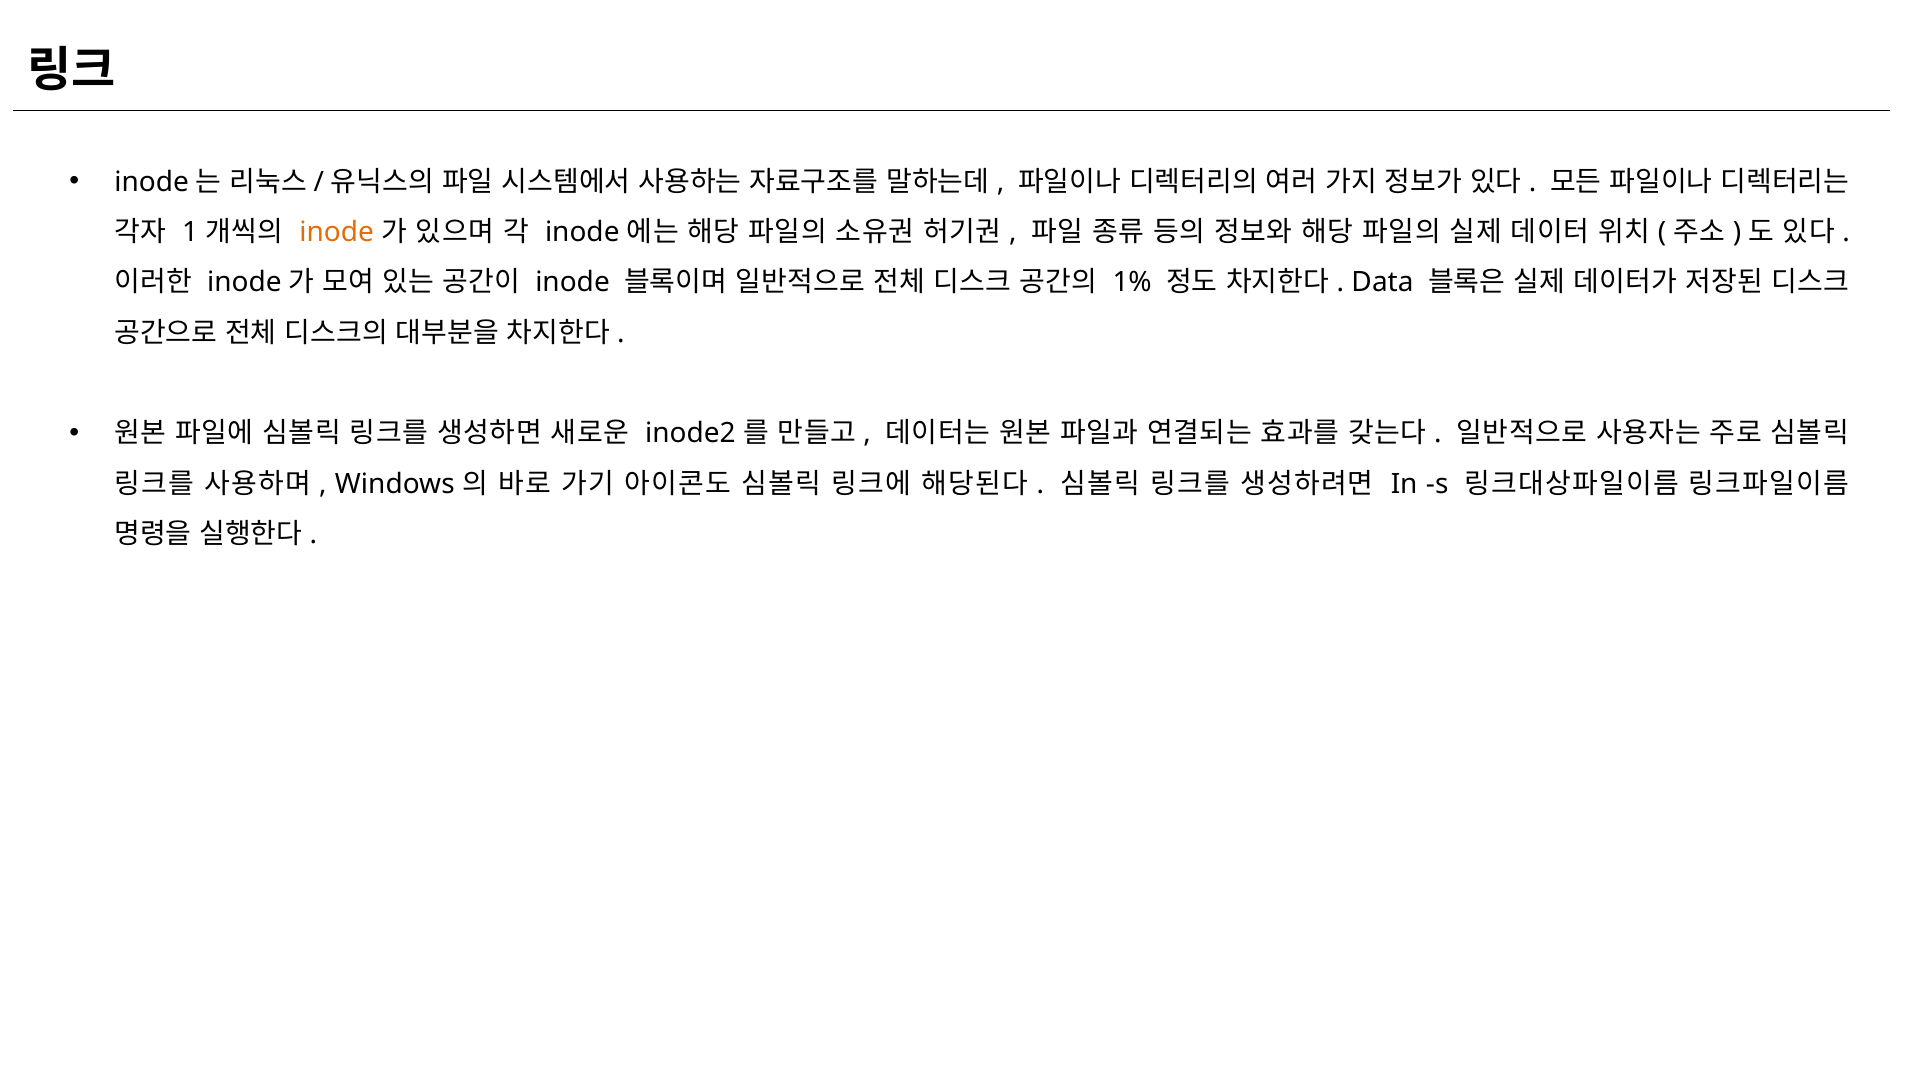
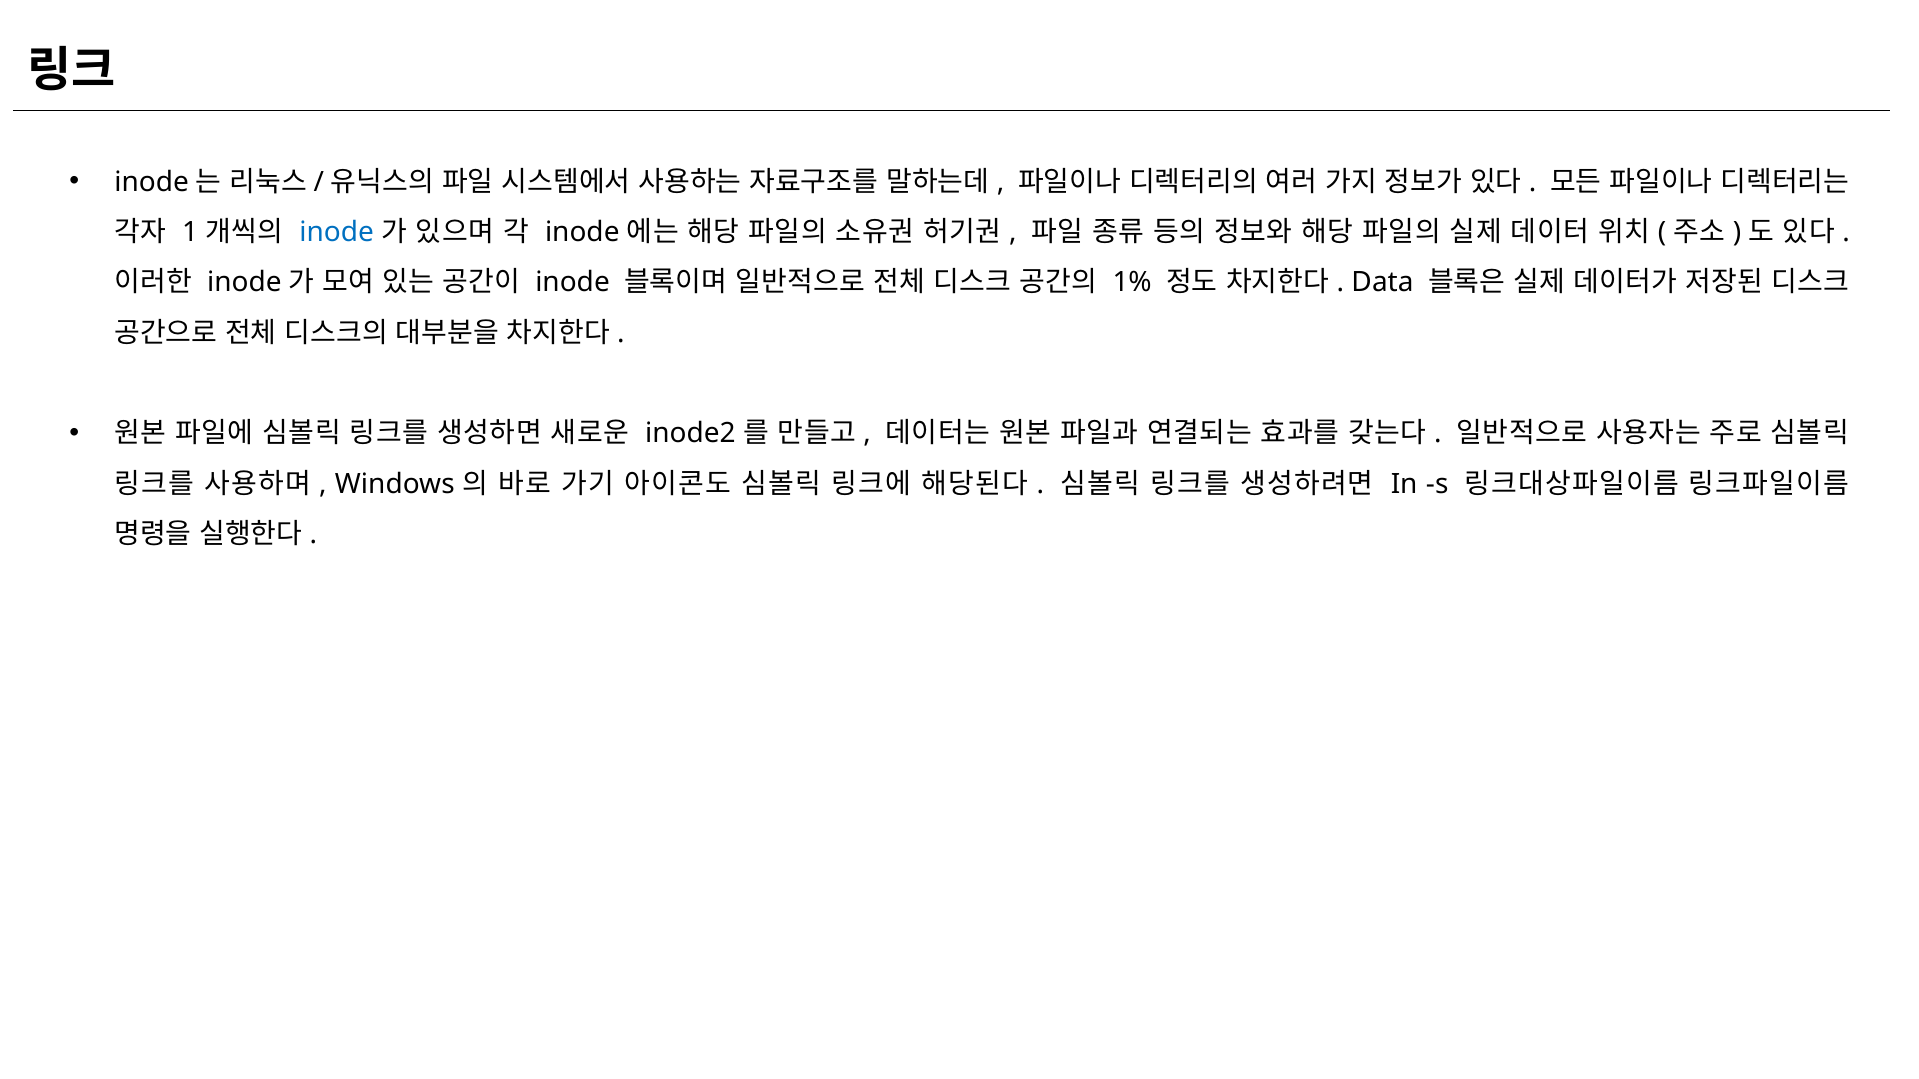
inode at (337, 232) colour: orange -> blue
